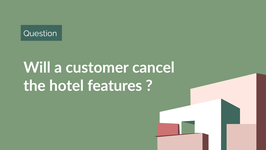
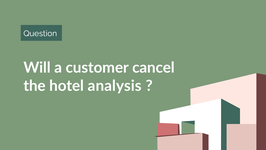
features: features -> analysis
